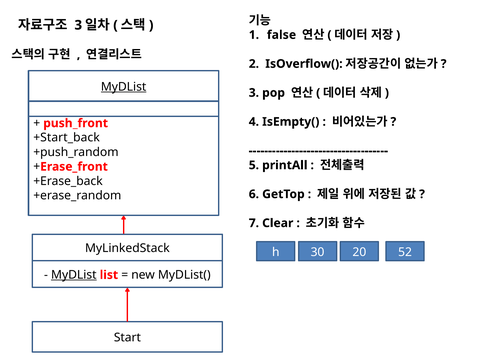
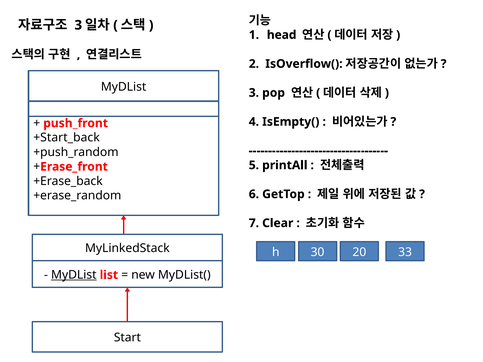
false: false -> head
MyDList at (124, 87) underline: present -> none
52: 52 -> 33
